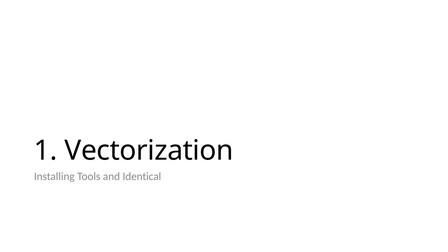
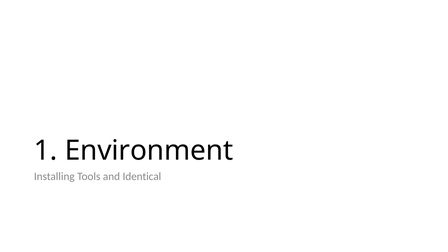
Vectorization: Vectorization -> Environment
